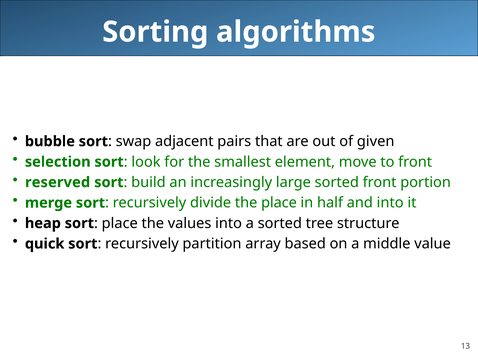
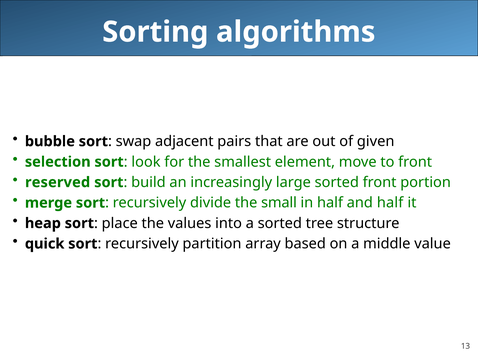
the place: place -> small
and into: into -> half
